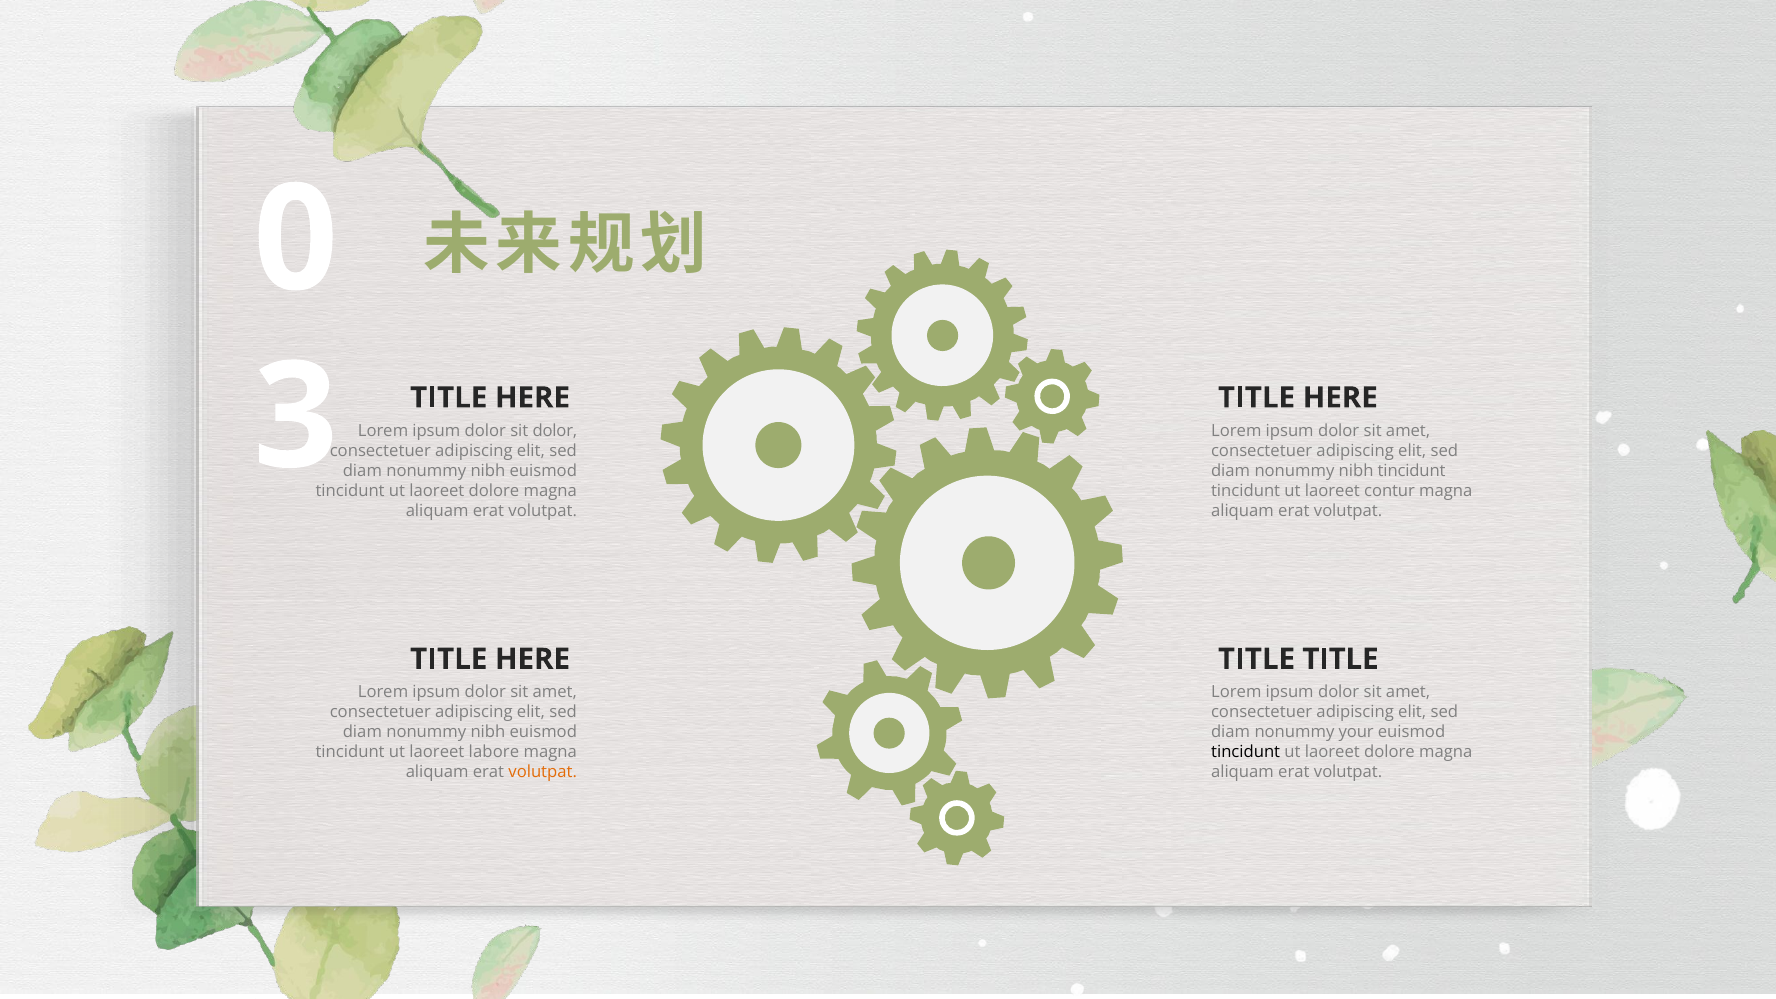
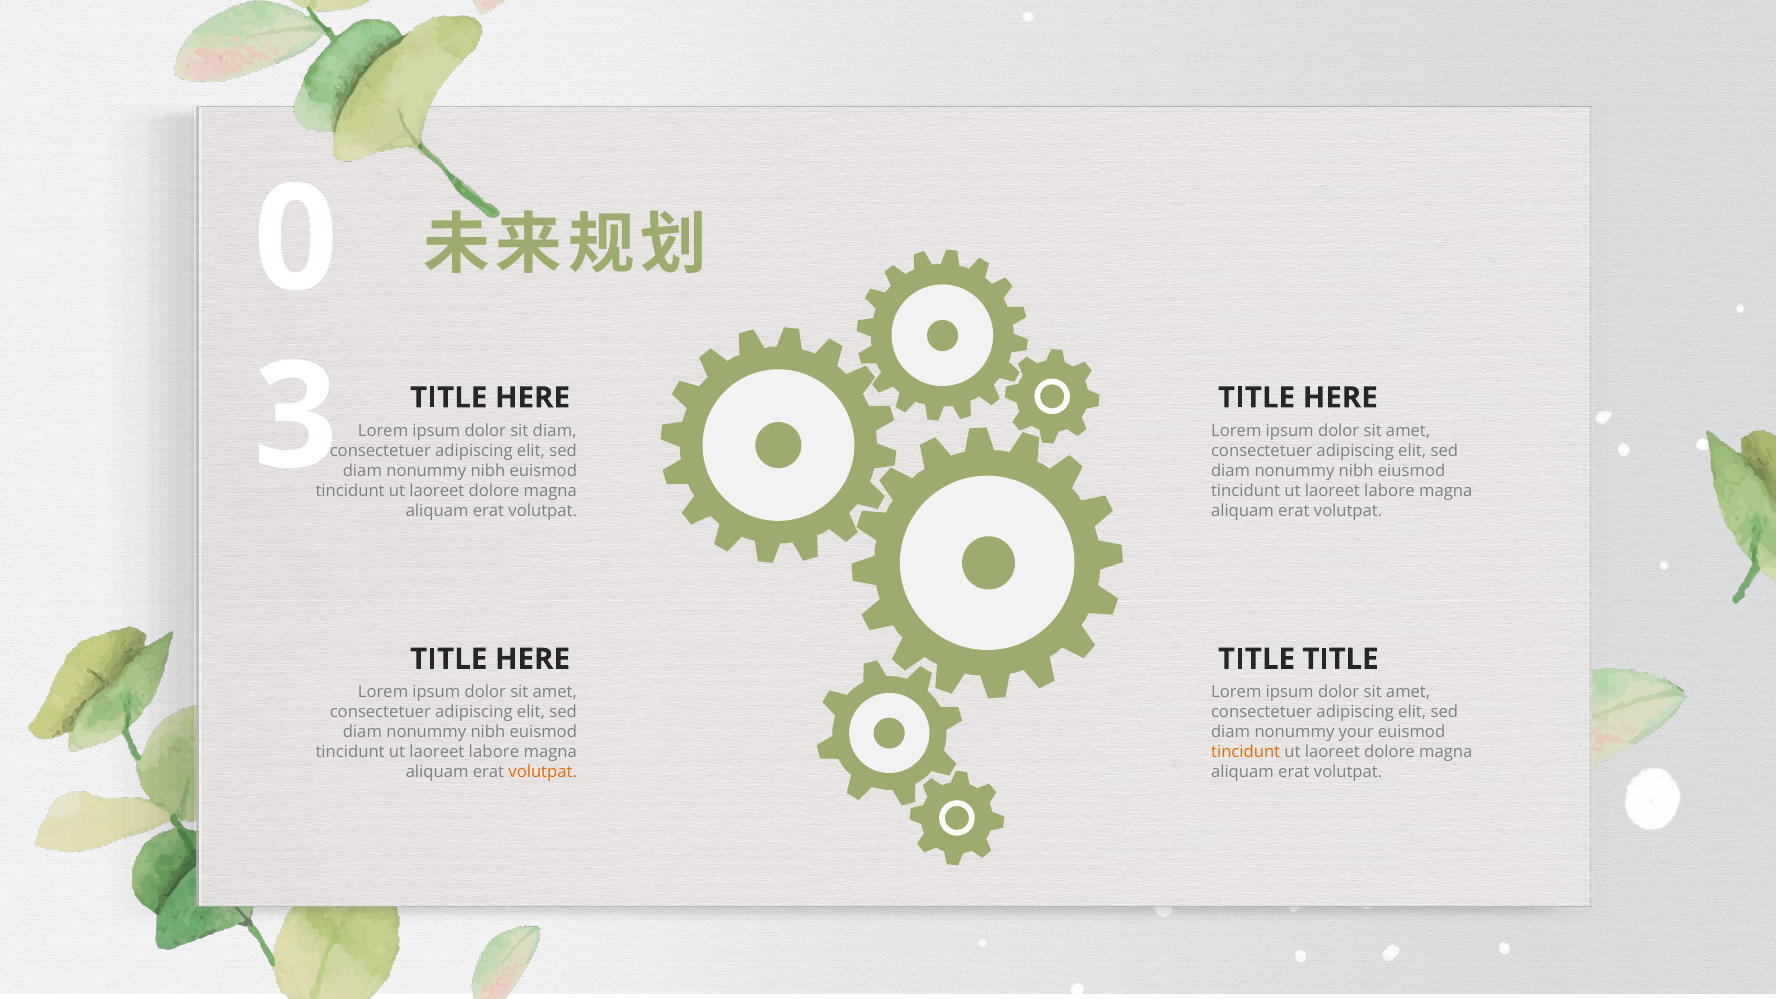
sit dolor: dolor -> diam
nibh tincidunt: tincidunt -> eiusmod
contur at (1390, 491): contur -> labore
tincidunt at (1246, 752) colour: black -> orange
